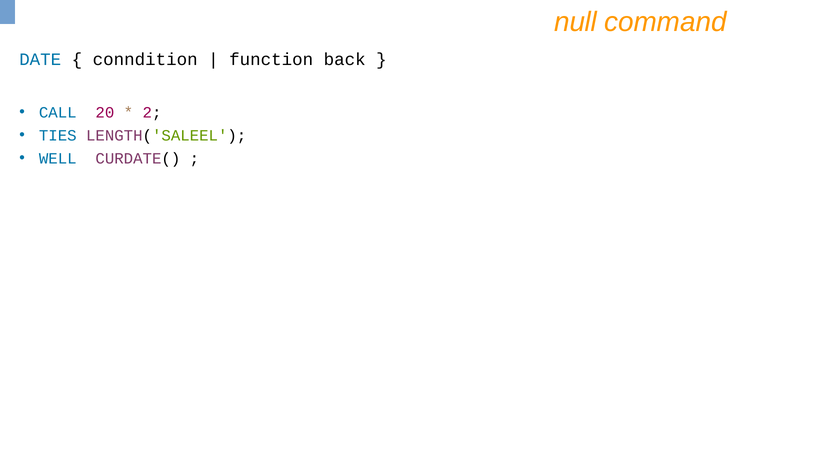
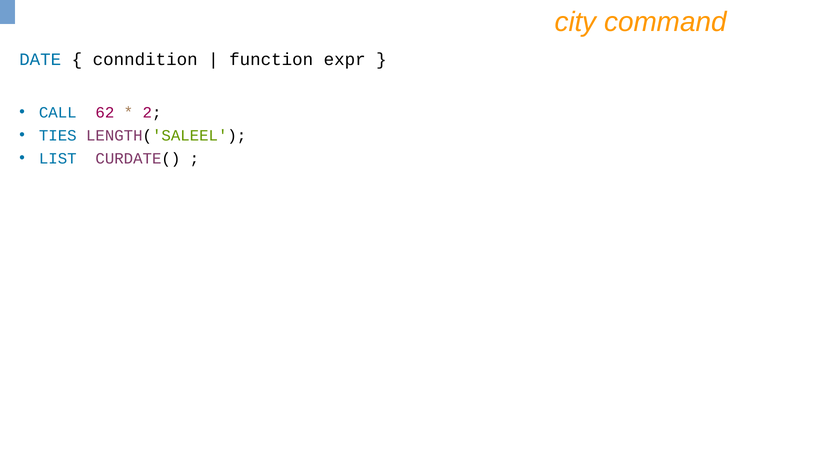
null: null -> city
back: back -> expr
20: 20 -> 62
WELL: WELL -> LIST
